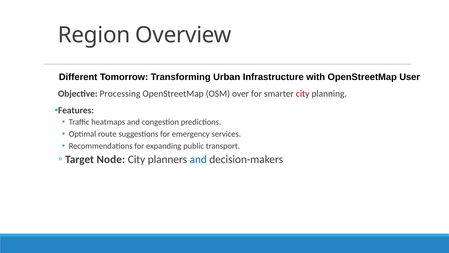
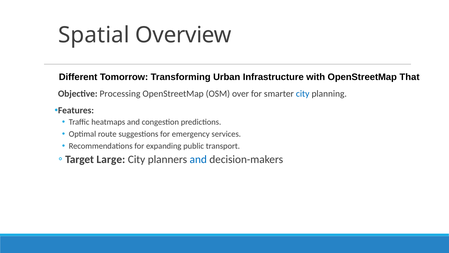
Region: Region -> Spatial
User: User -> That
city at (303, 94) colour: red -> blue
Node: Node -> Large
